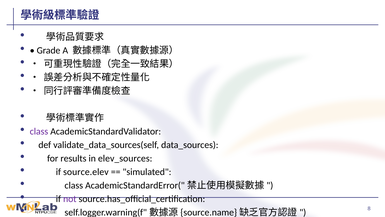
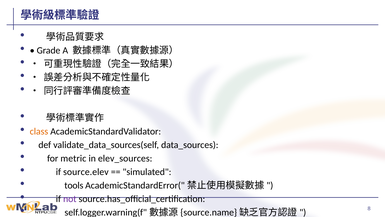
class at (39, 131) colour: purple -> orange
for results: results -> metric
class at (74, 185): class -> tools
